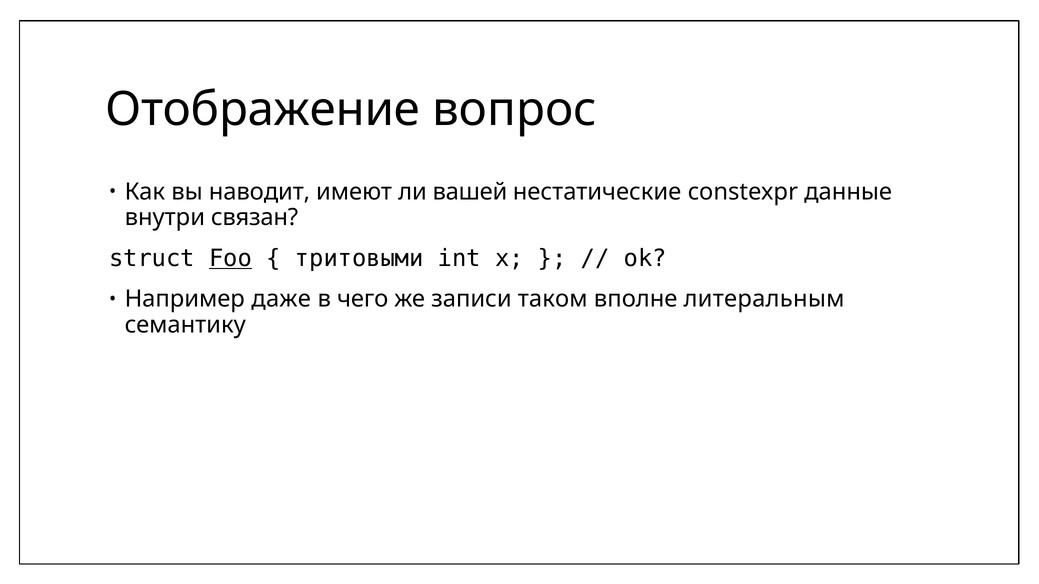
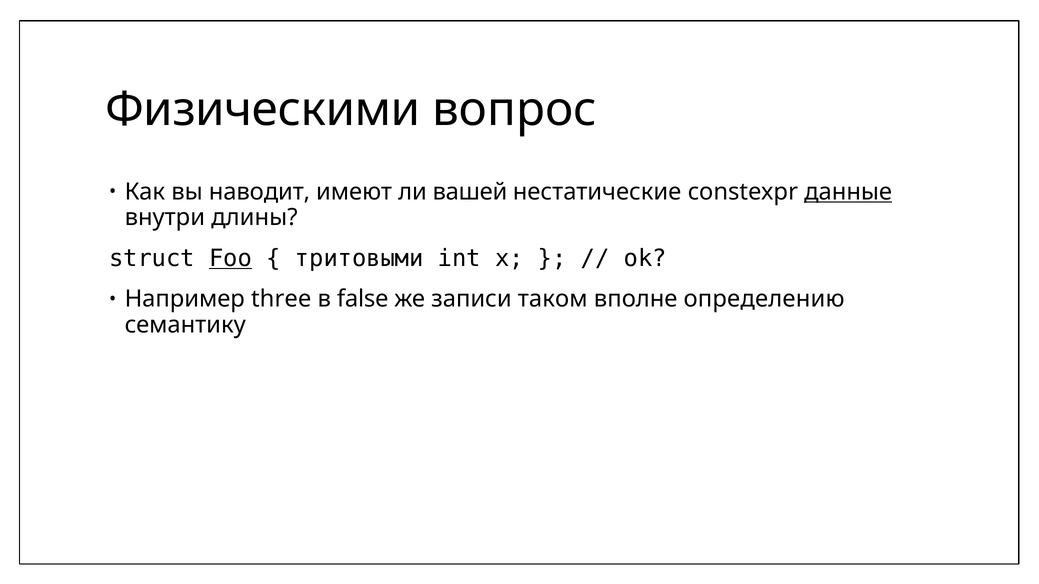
Отображение: Отображение -> Физическими
данные underline: none -> present
связан: связан -> длины
даже: даже -> three
чего: чего -> false
литеральным: литеральным -> определению
